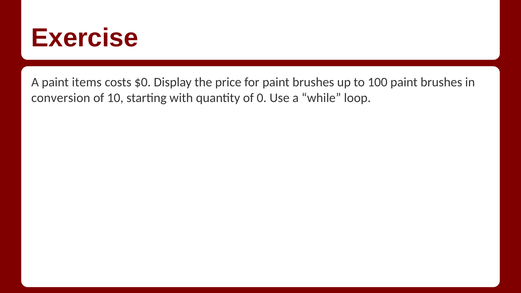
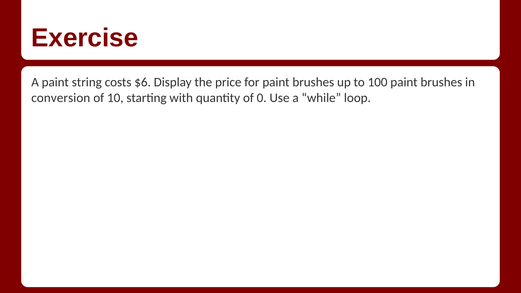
items: items -> string
$0: $0 -> $6
